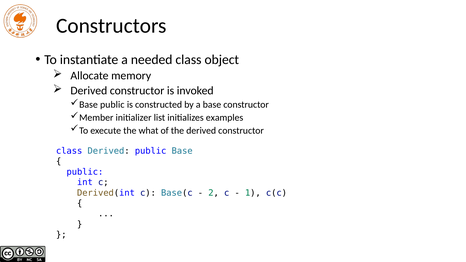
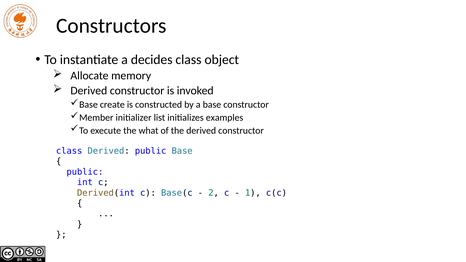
needed: needed -> decides
Base public: public -> create
